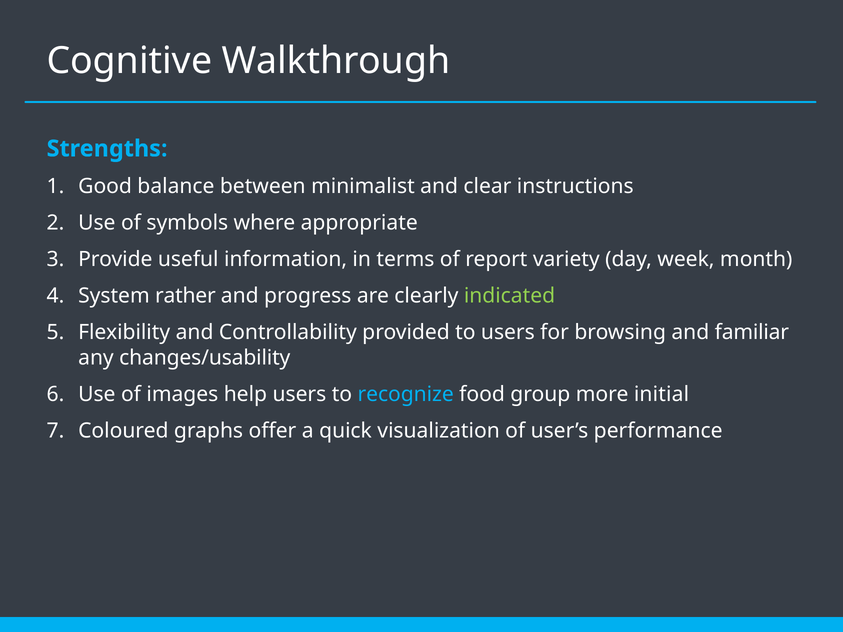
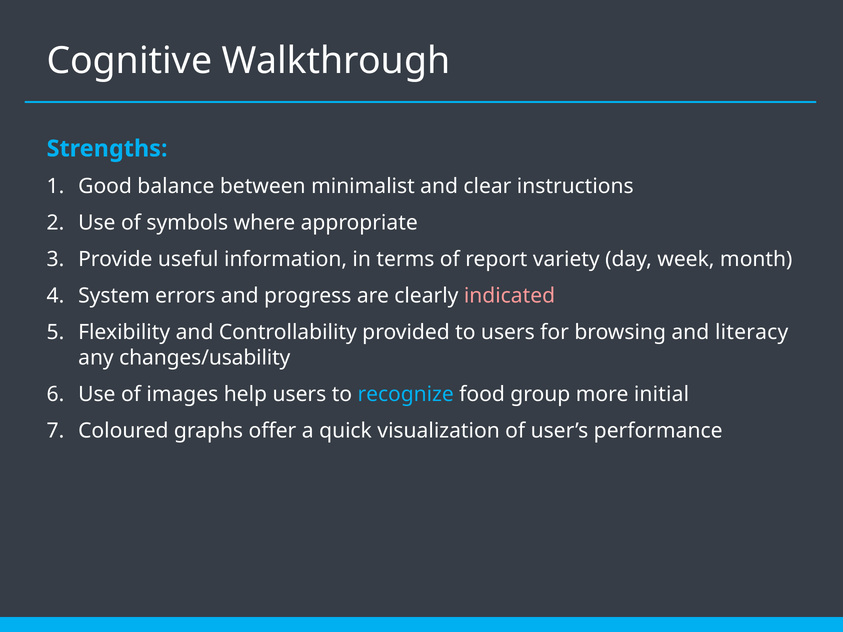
rather: rather -> errors
indicated colour: light green -> pink
familiar: familiar -> literacy
